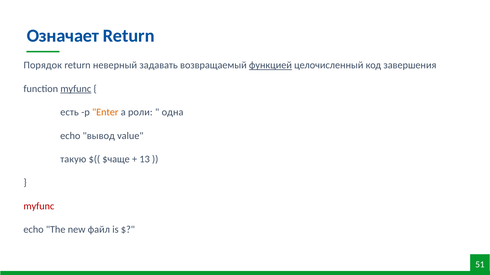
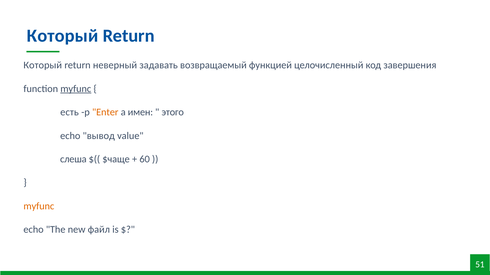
Означает at (63, 36): Означает -> Который
Порядок at (43, 65): Порядок -> Который
функцией underline: present -> none
роли: роли -> имен
одна: одна -> этого
такую: такую -> слеша
13: 13 -> 60
myfunc at (39, 207) colour: red -> orange
